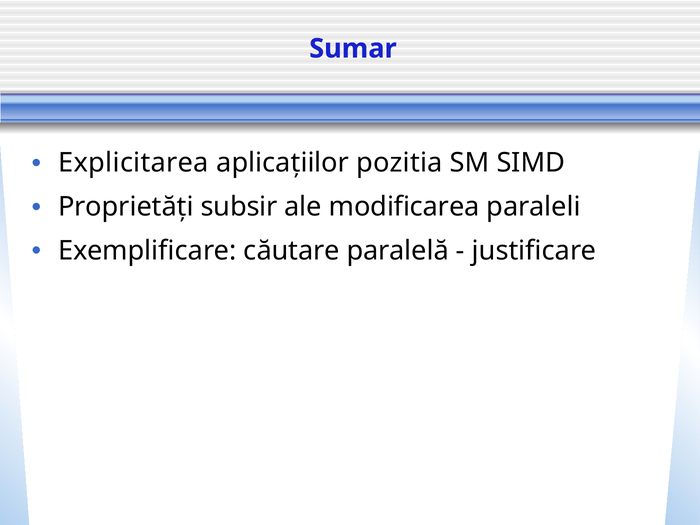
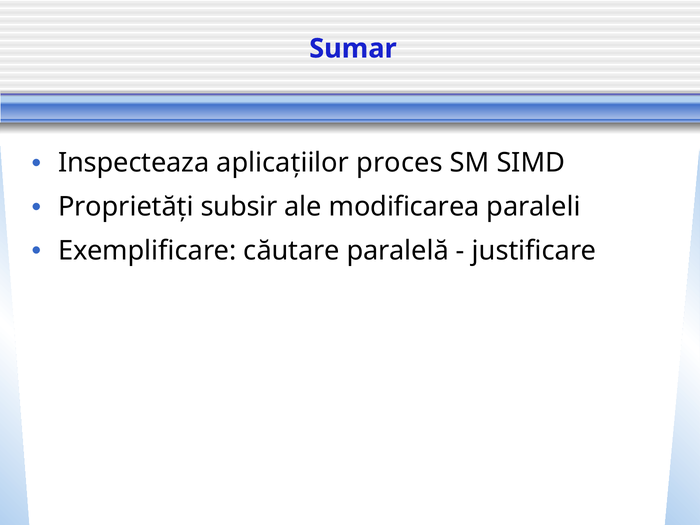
Explicitarea: Explicitarea -> Inspecteaza
pozitia: pozitia -> proces
